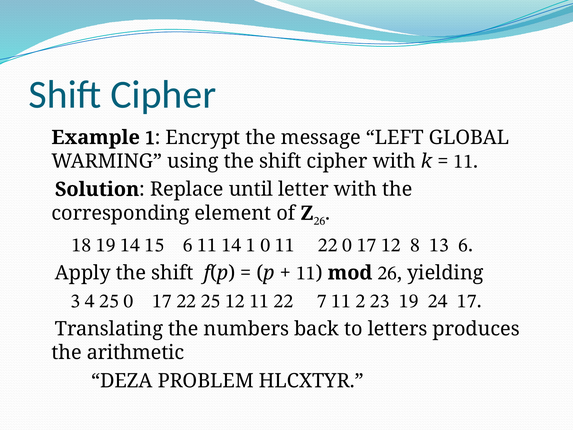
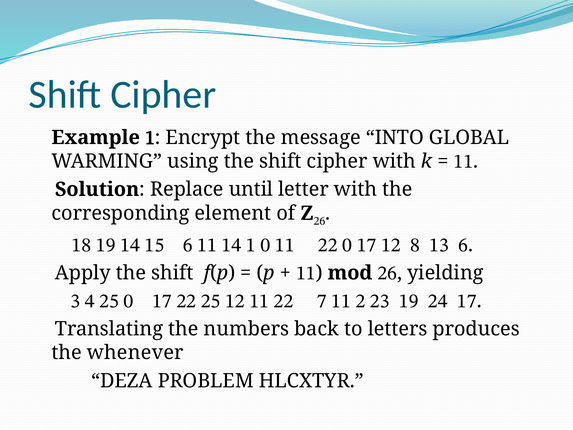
LEFT: LEFT -> INTO
arithmetic: arithmetic -> whenever
